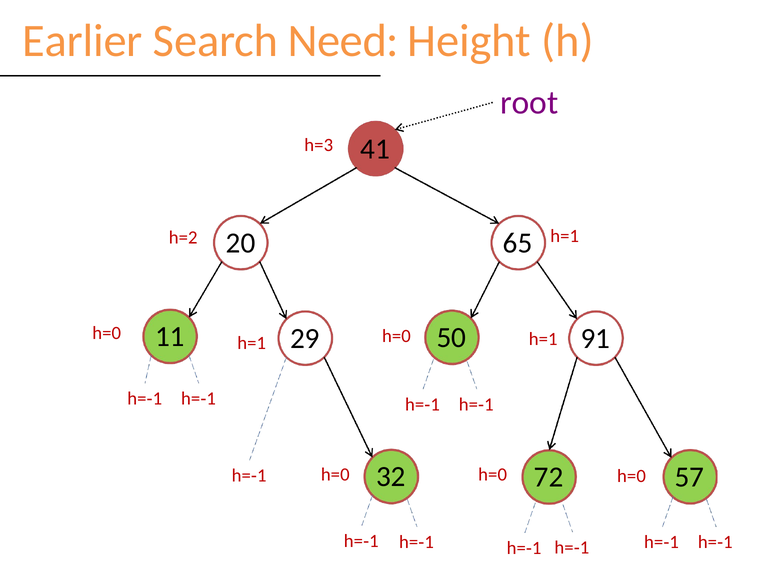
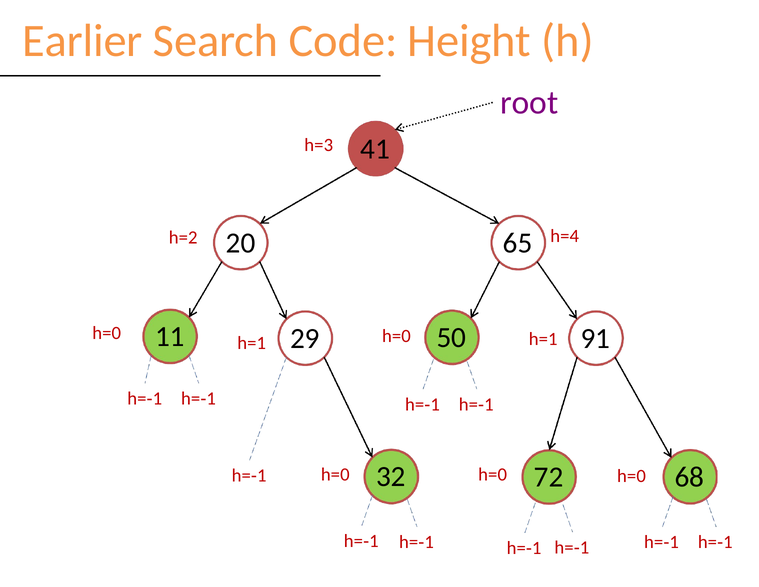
Need: Need -> Code
h=2 h=1: h=1 -> h=4
57: 57 -> 68
